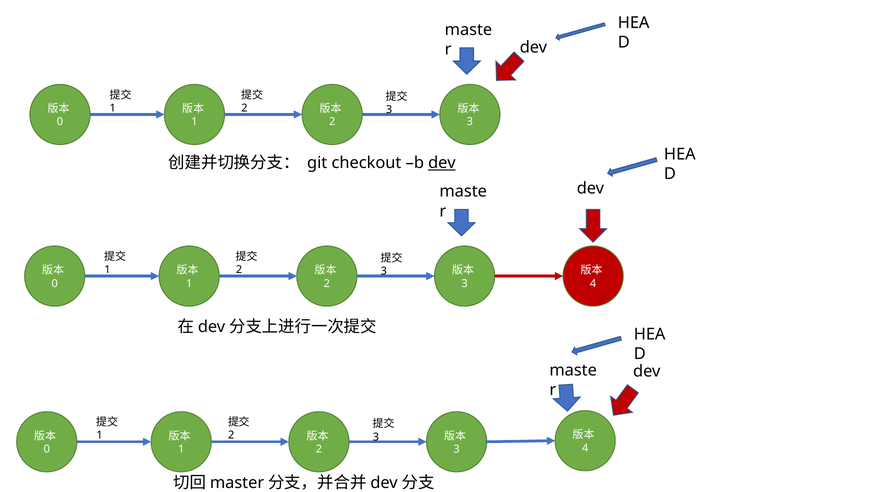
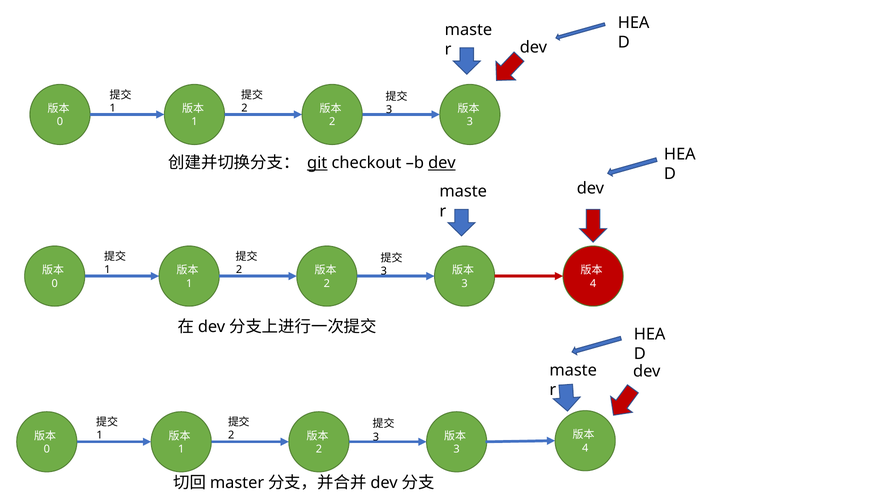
git underline: none -> present
